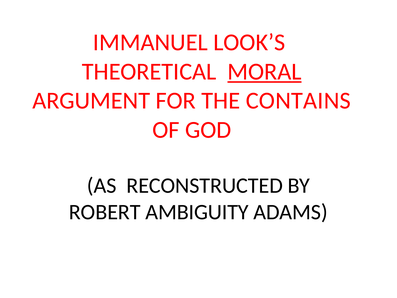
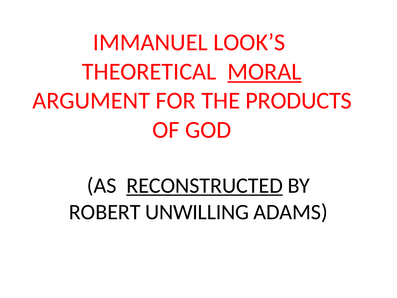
CONTAINS: CONTAINS -> PRODUCTS
RECONSTRUCTED underline: none -> present
AMBIGUITY: AMBIGUITY -> UNWILLING
